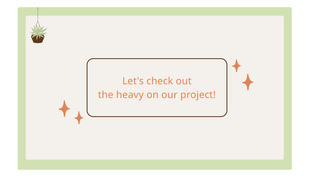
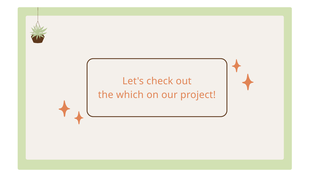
heavy: heavy -> which
